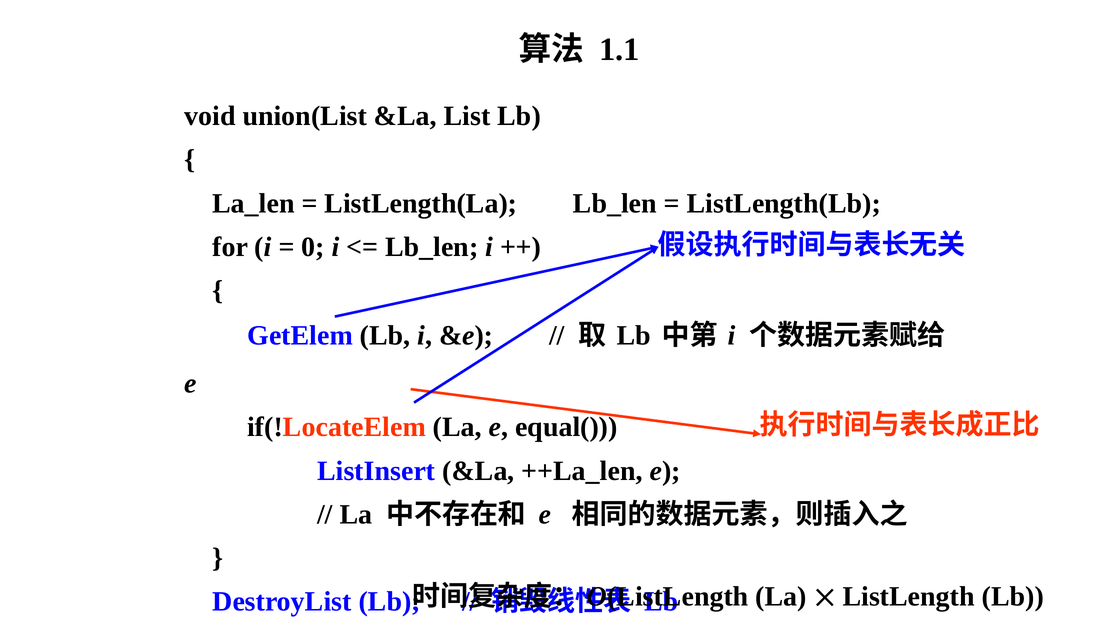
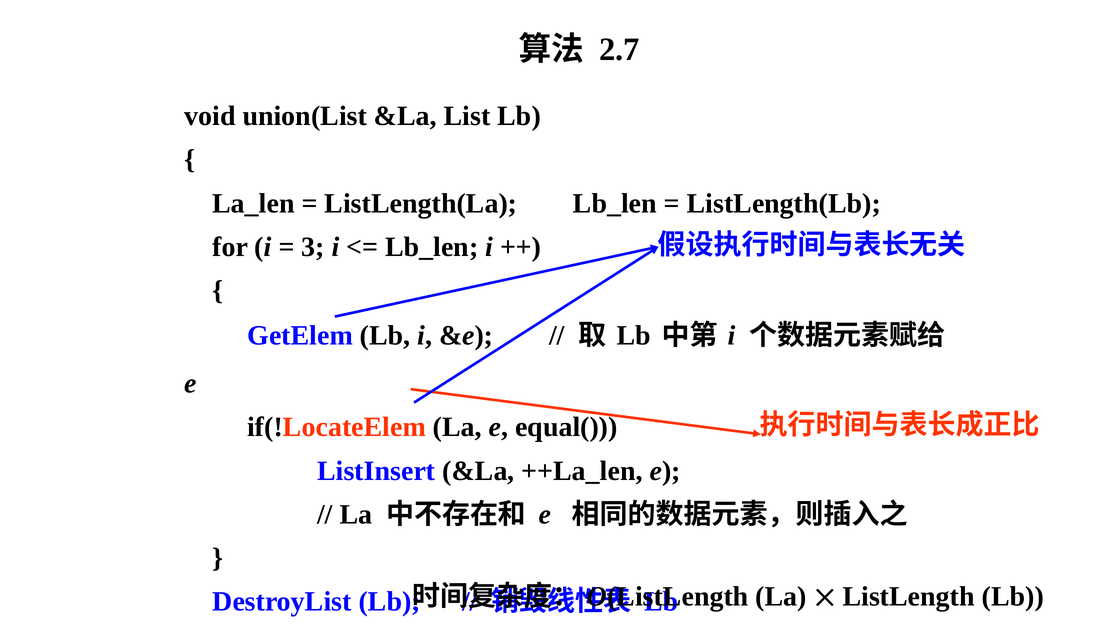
1.1: 1.1 -> 2.7
0: 0 -> 3
